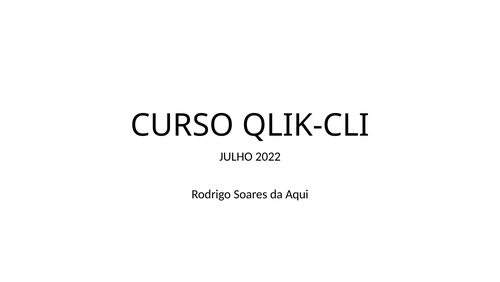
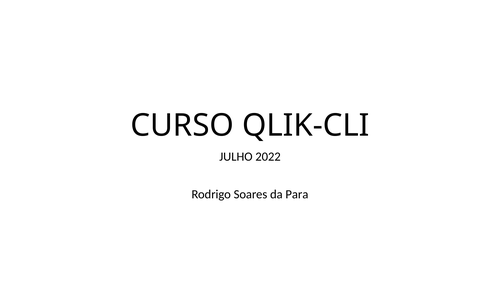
Aqui: Aqui -> Para
